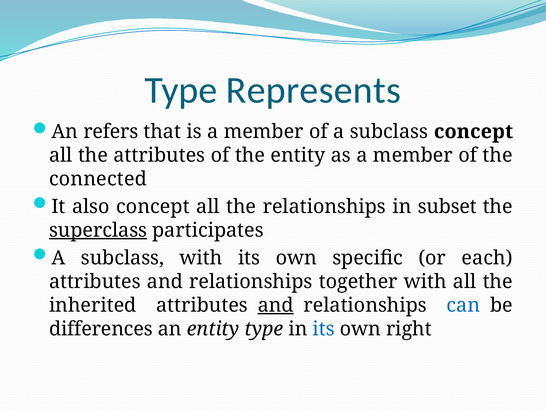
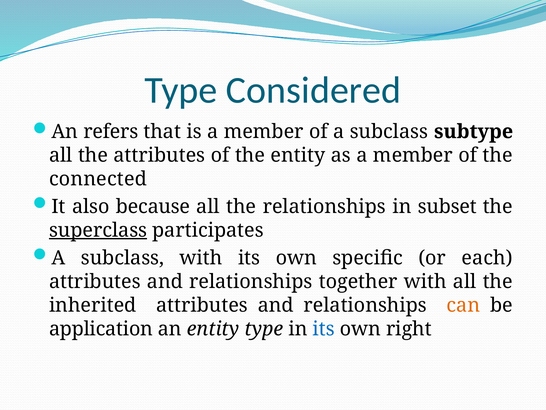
Represents: Represents -> Considered
subclass concept: concept -> subtype
also concept: concept -> because
and at (276, 305) underline: present -> none
can colour: blue -> orange
differences: differences -> application
